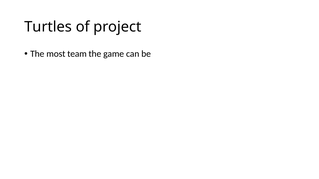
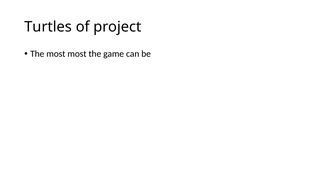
most team: team -> most
